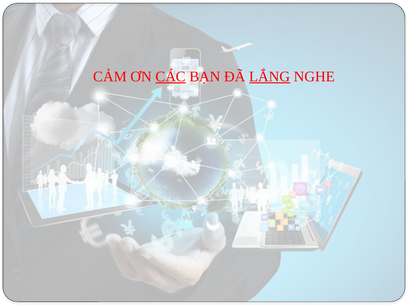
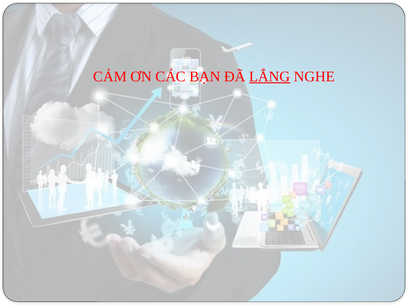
CÁC underline: present -> none
